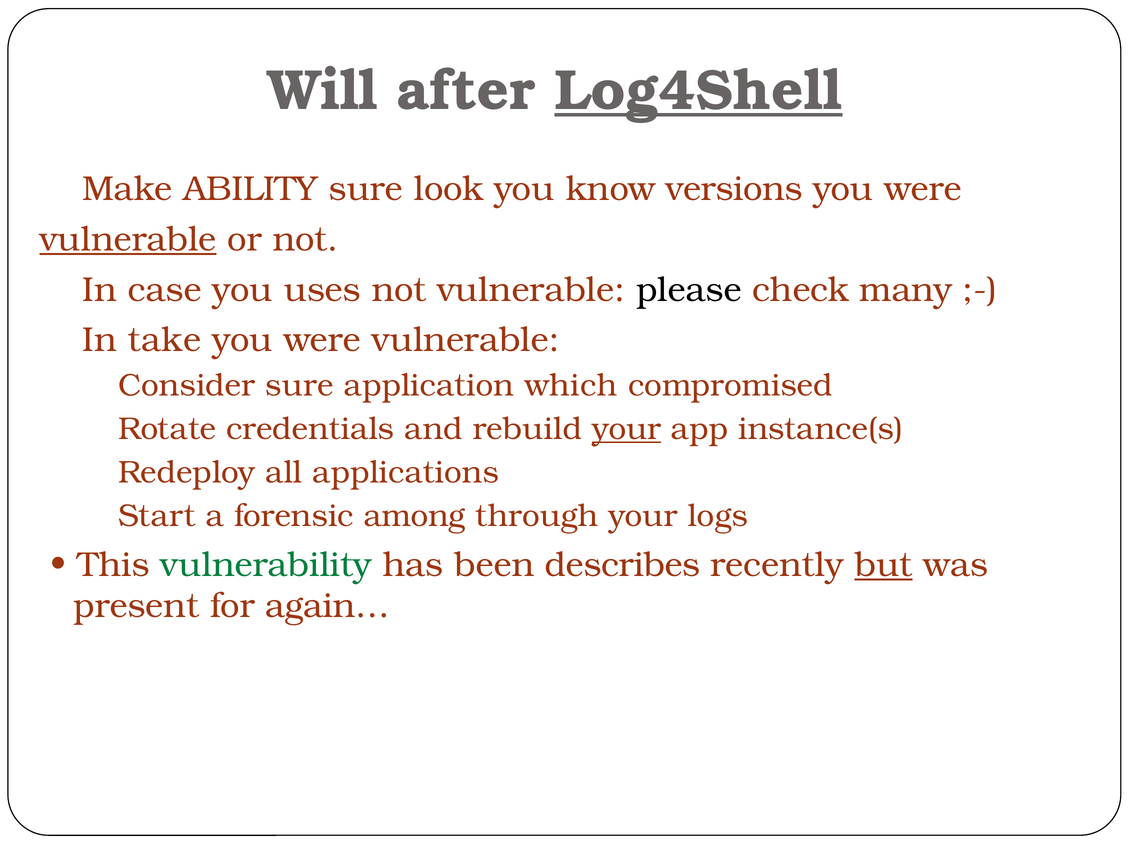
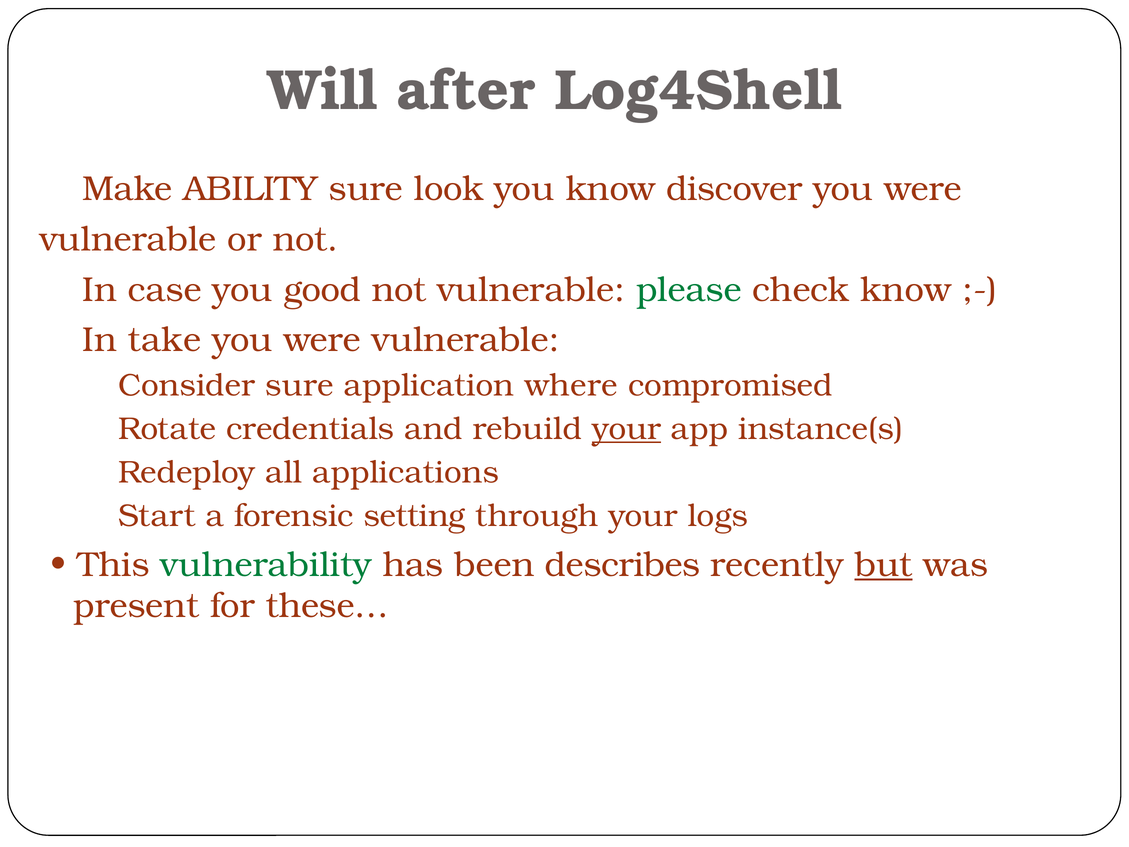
Log4Shell underline: present -> none
versions: versions -> discover
vulnerable at (128, 239) underline: present -> none
uses: uses -> good
please colour: black -> green
check many: many -> know
which: which -> where
among: among -> setting
again…: again… -> these…
